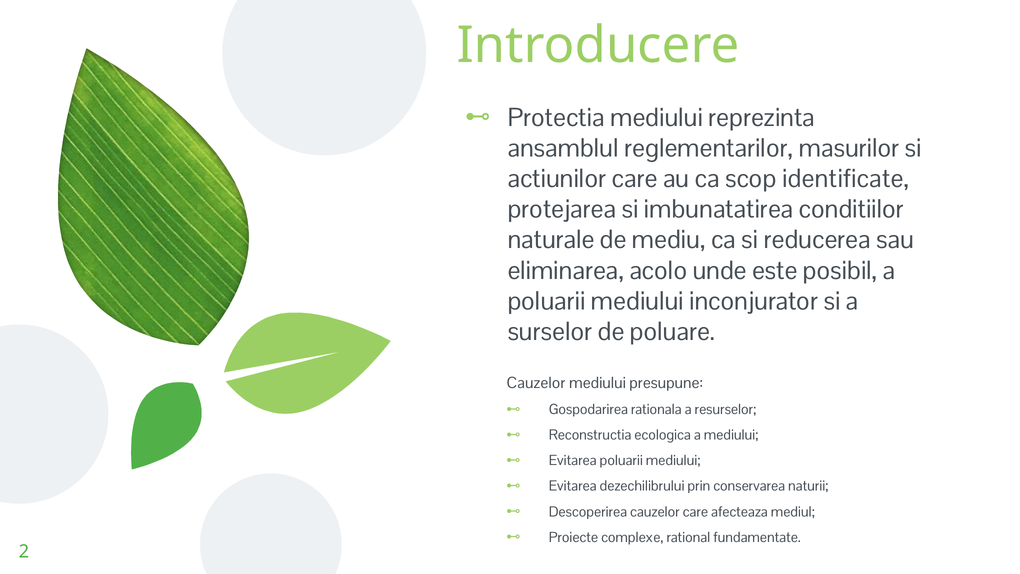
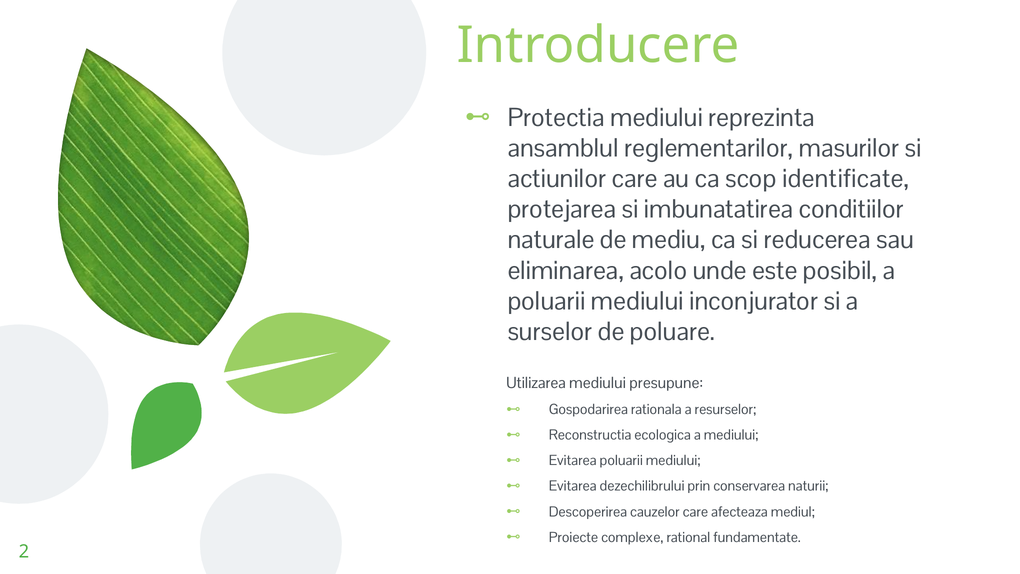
Cauzelor at (536, 383): Cauzelor -> Utilizarea
